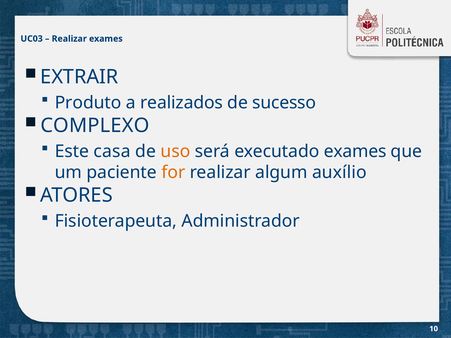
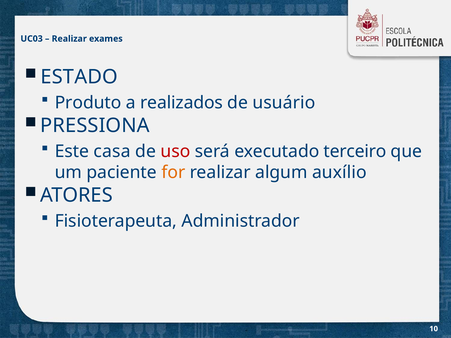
EXTRAIR: EXTRAIR -> ESTADO
sucesso: sucesso -> usuário
COMPLEXO: COMPLEXO -> PRESSIONA
uso colour: orange -> red
executado exames: exames -> terceiro
